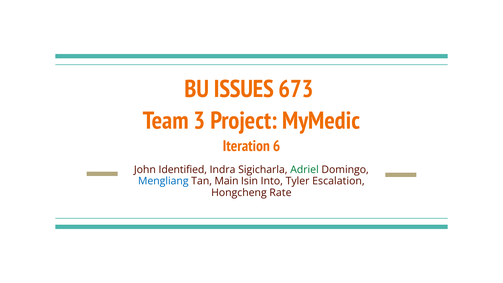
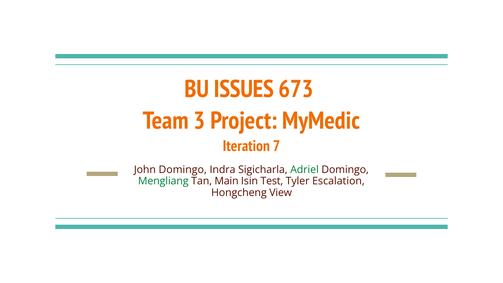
6: 6 -> 7
John Identified: Identified -> Domingo
Mengliang colour: blue -> green
Into: Into -> Test
Rate: Rate -> View
